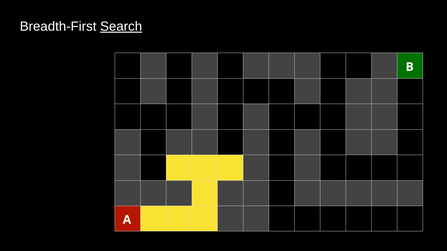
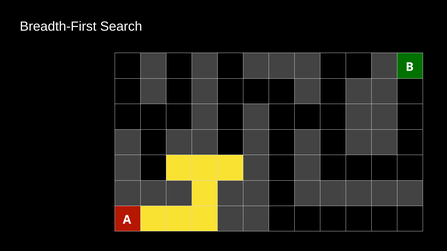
Search underline: present -> none
